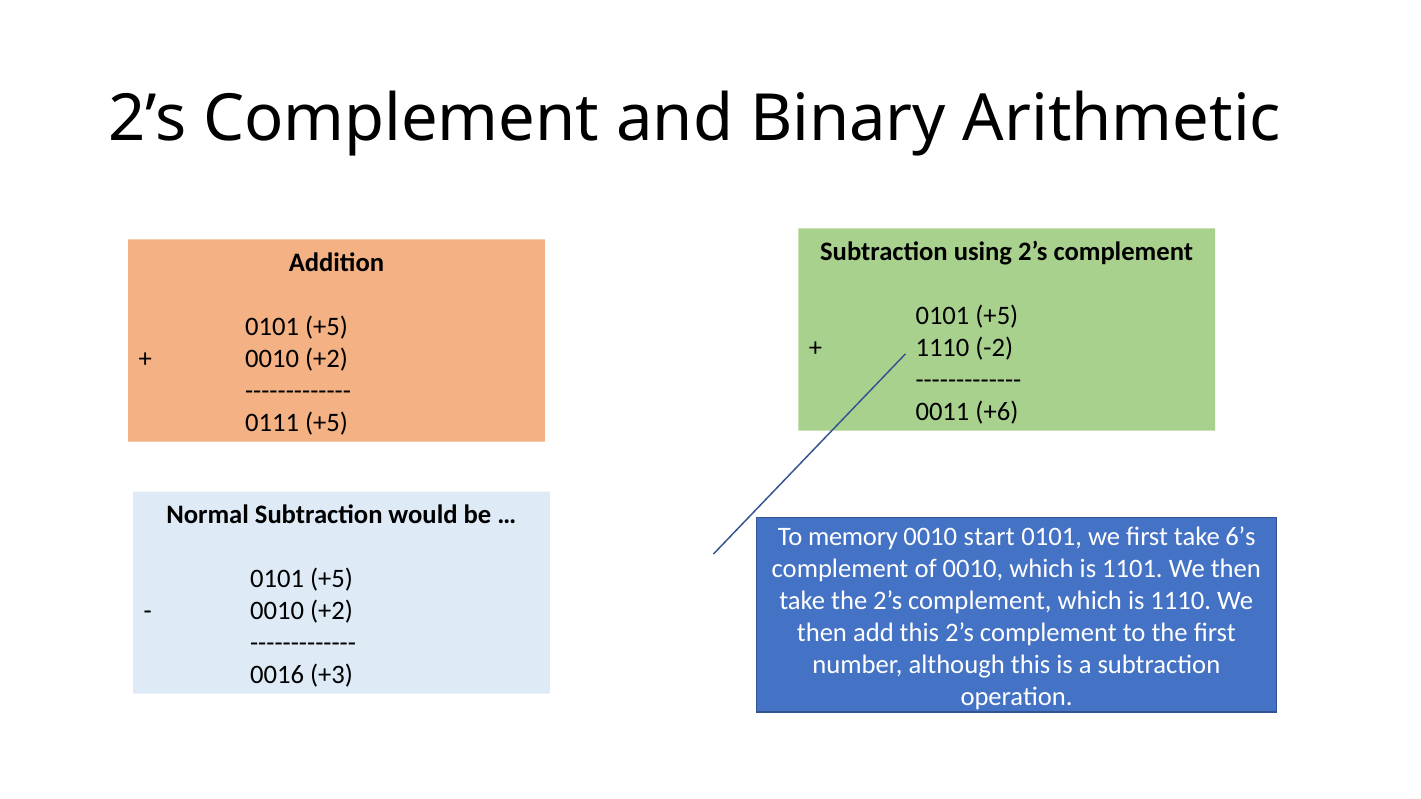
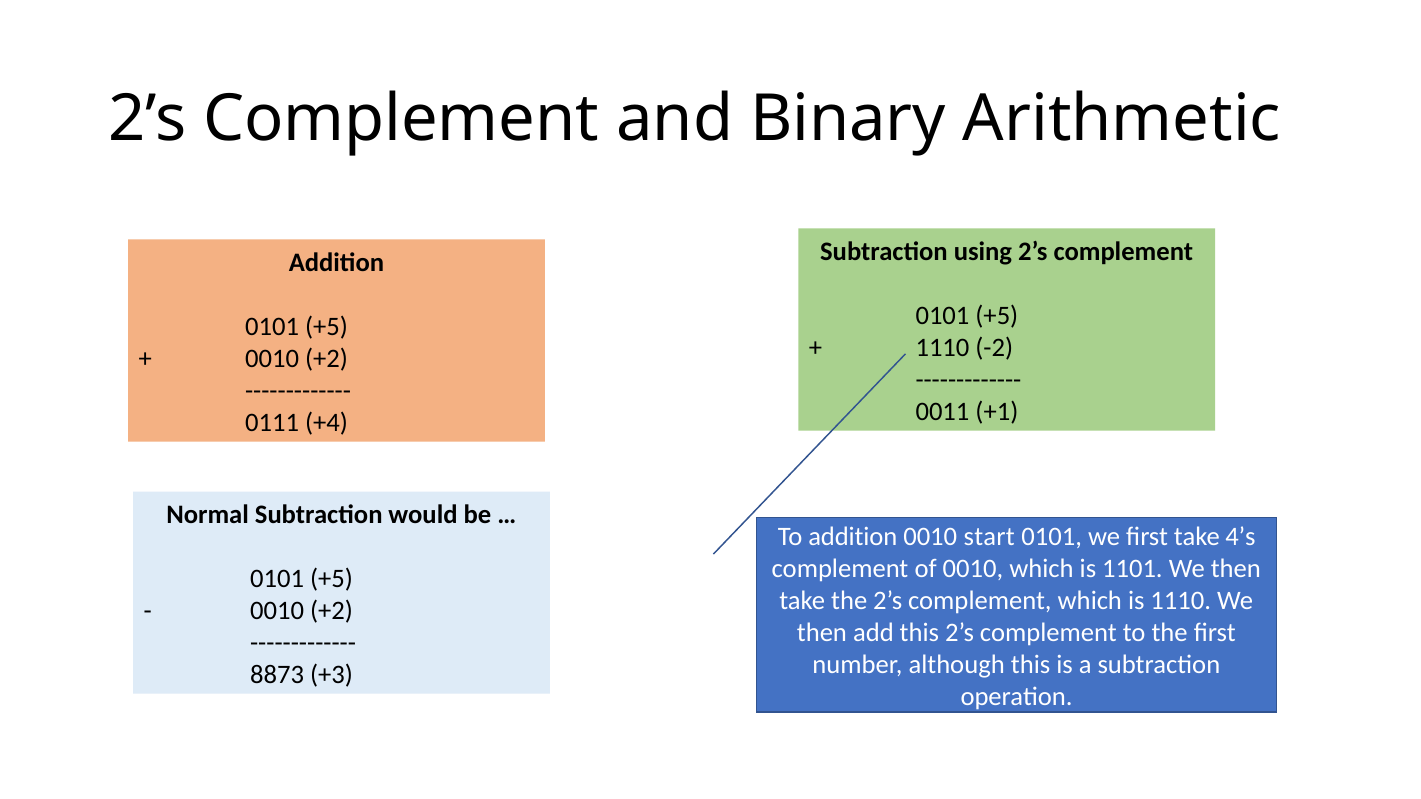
+6: +6 -> +1
0111 +5: +5 -> +4
To memory: memory -> addition
6’s: 6’s -> 4’s
0016: 0016 -> 8873
